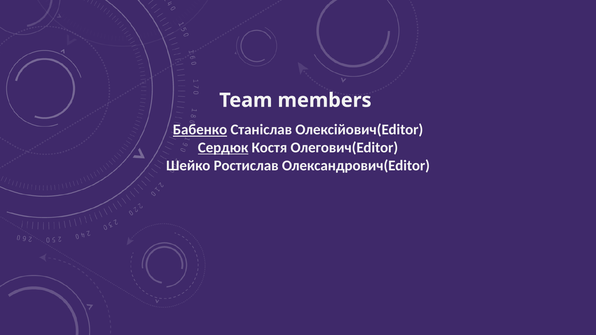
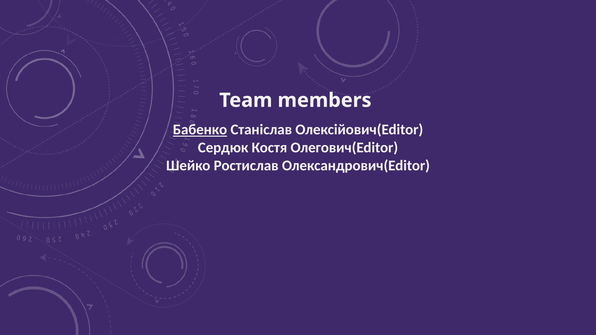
Сердюк underline: present -> none
